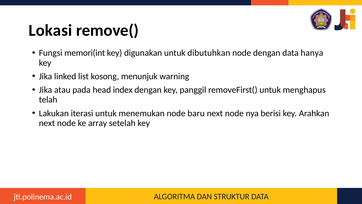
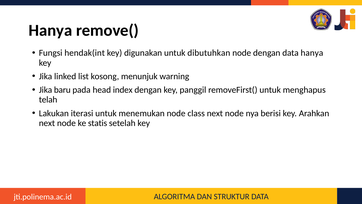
Lokasi at (50, 30): Lokasi -> Hanya
memori(int: memori(int -> hendak(int
atau: atau -> baru
baru: baru -> class
array: array -> statis
